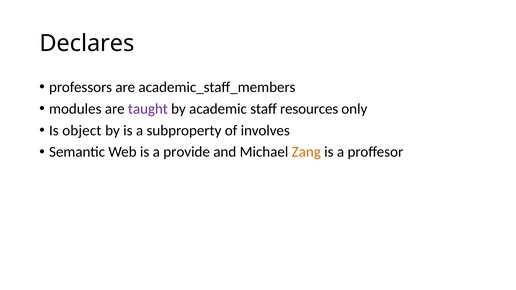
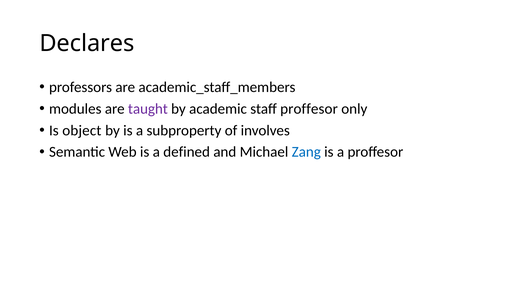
staff resources: resources -> proffesor
provide: provide -> defined
Zang colour: orange -> blue
